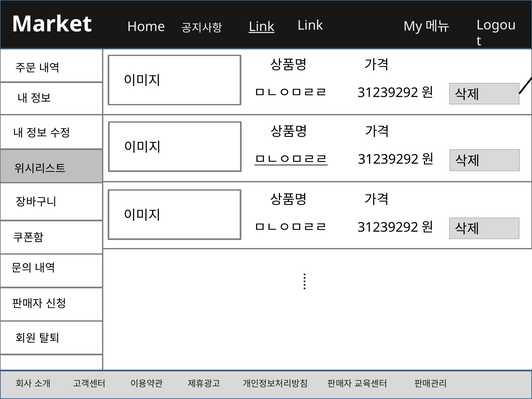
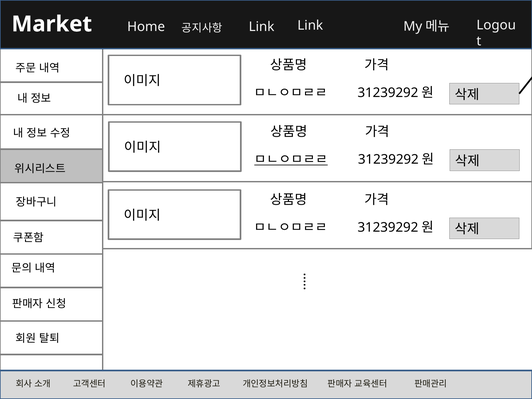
Link at (262, 27) underline: present -> none
